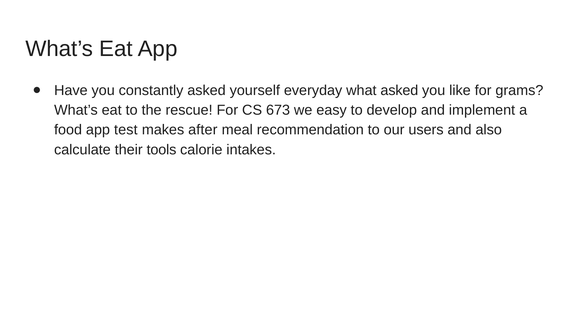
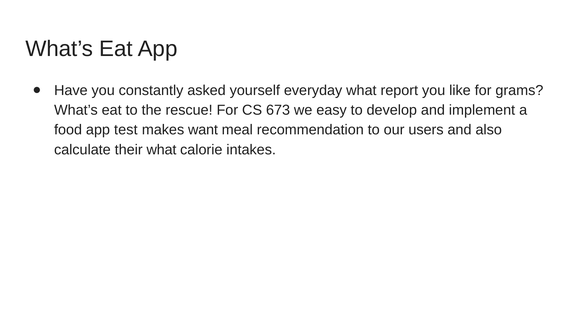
what asked: asked -> report
after: after -> want
their tools: tools -> what
